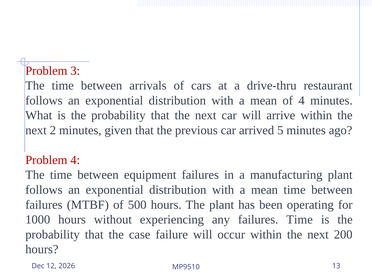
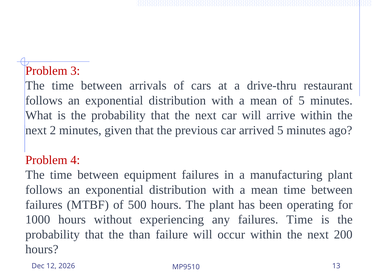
of 4: 4 -> 5
case: case -> than
